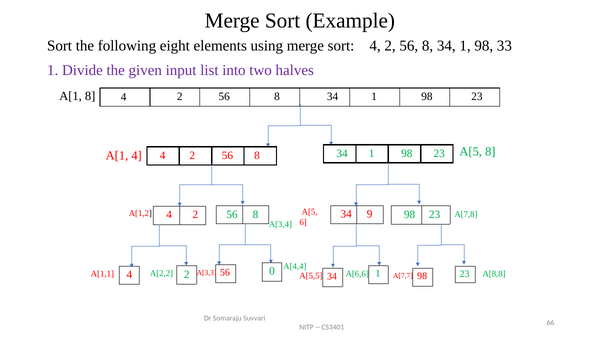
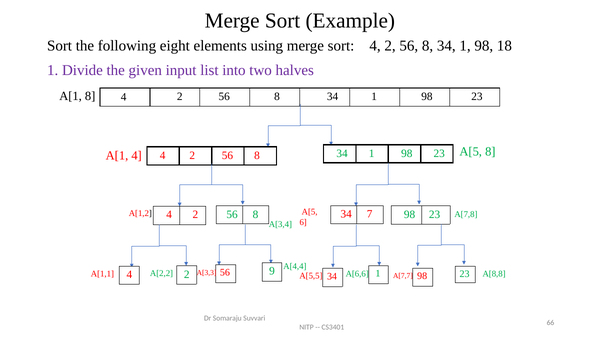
33: 33 -> 18
9: 9 -> 7
0: 0 -> 9
